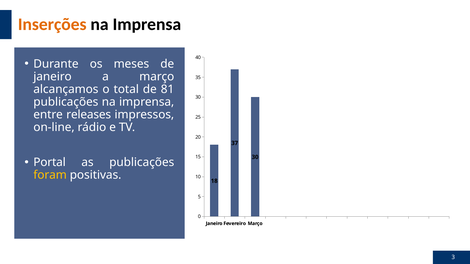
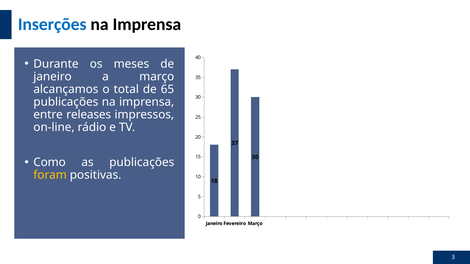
Inserções colour: orange -> blue
81: 81 -> 65
Portal: Portal -> Como
